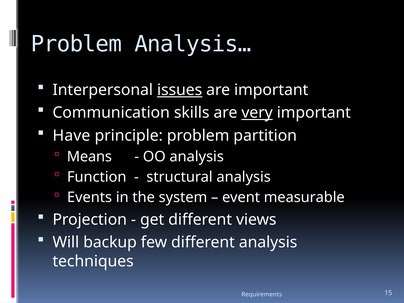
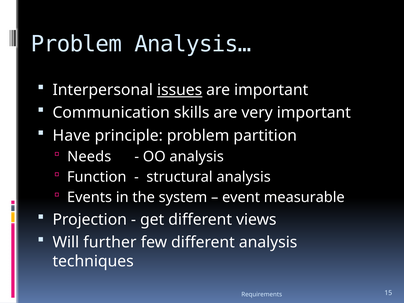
very underline: present -> none
Means: Means -> Needs
backup: backup -> further
